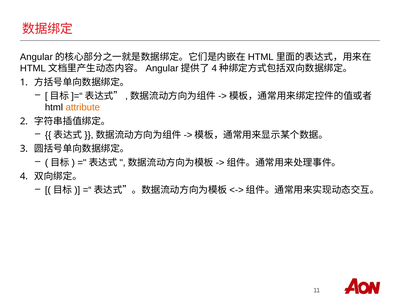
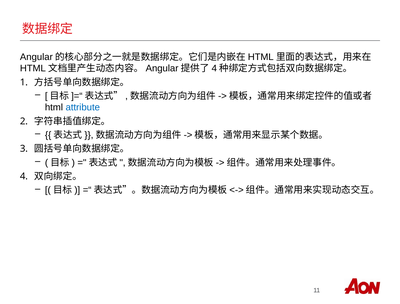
attribute colour: orange -> blue
